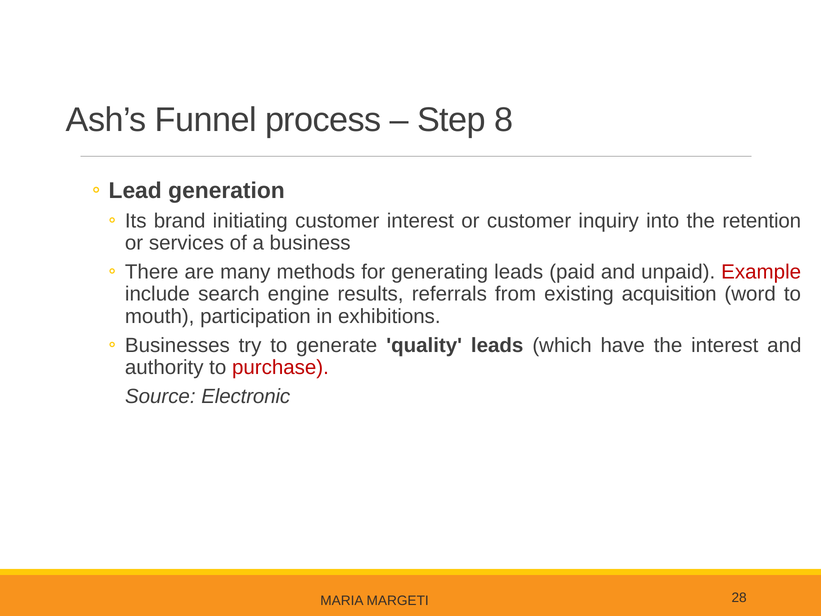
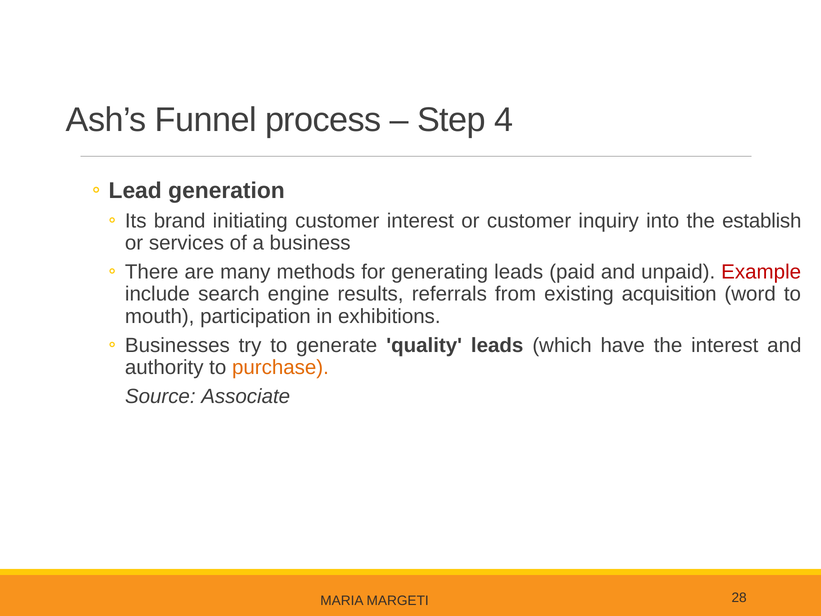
8: 8 -> 4
retention: retention -> establish
purchase colour: red -> orange
Electronic: Electronic -> Associate
